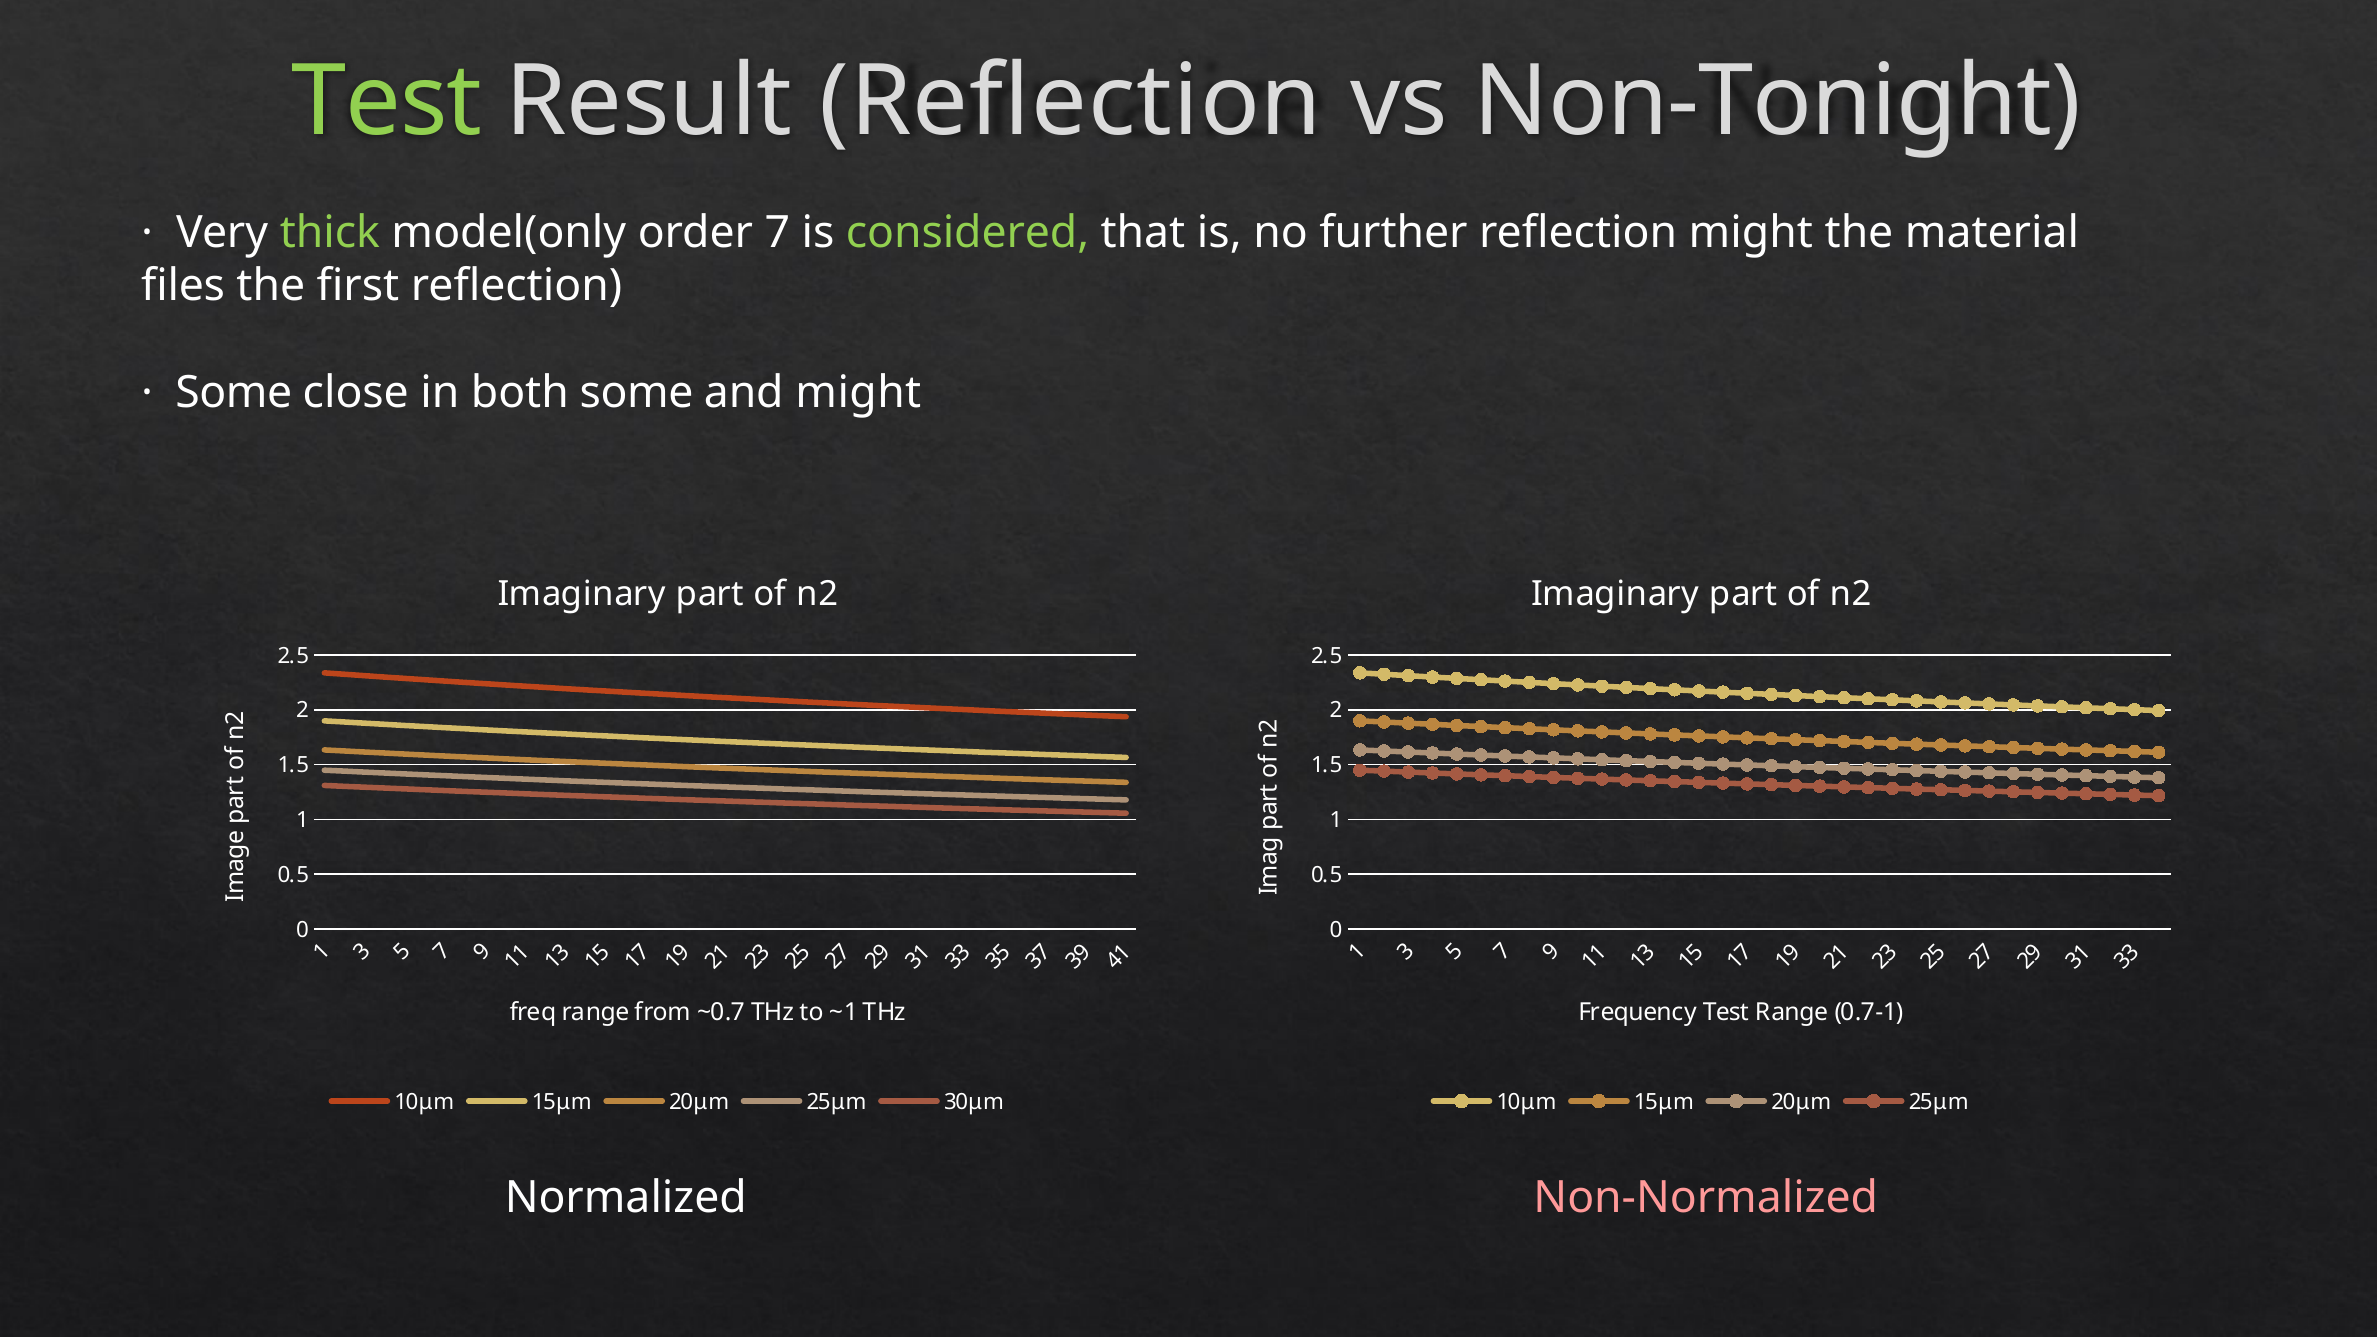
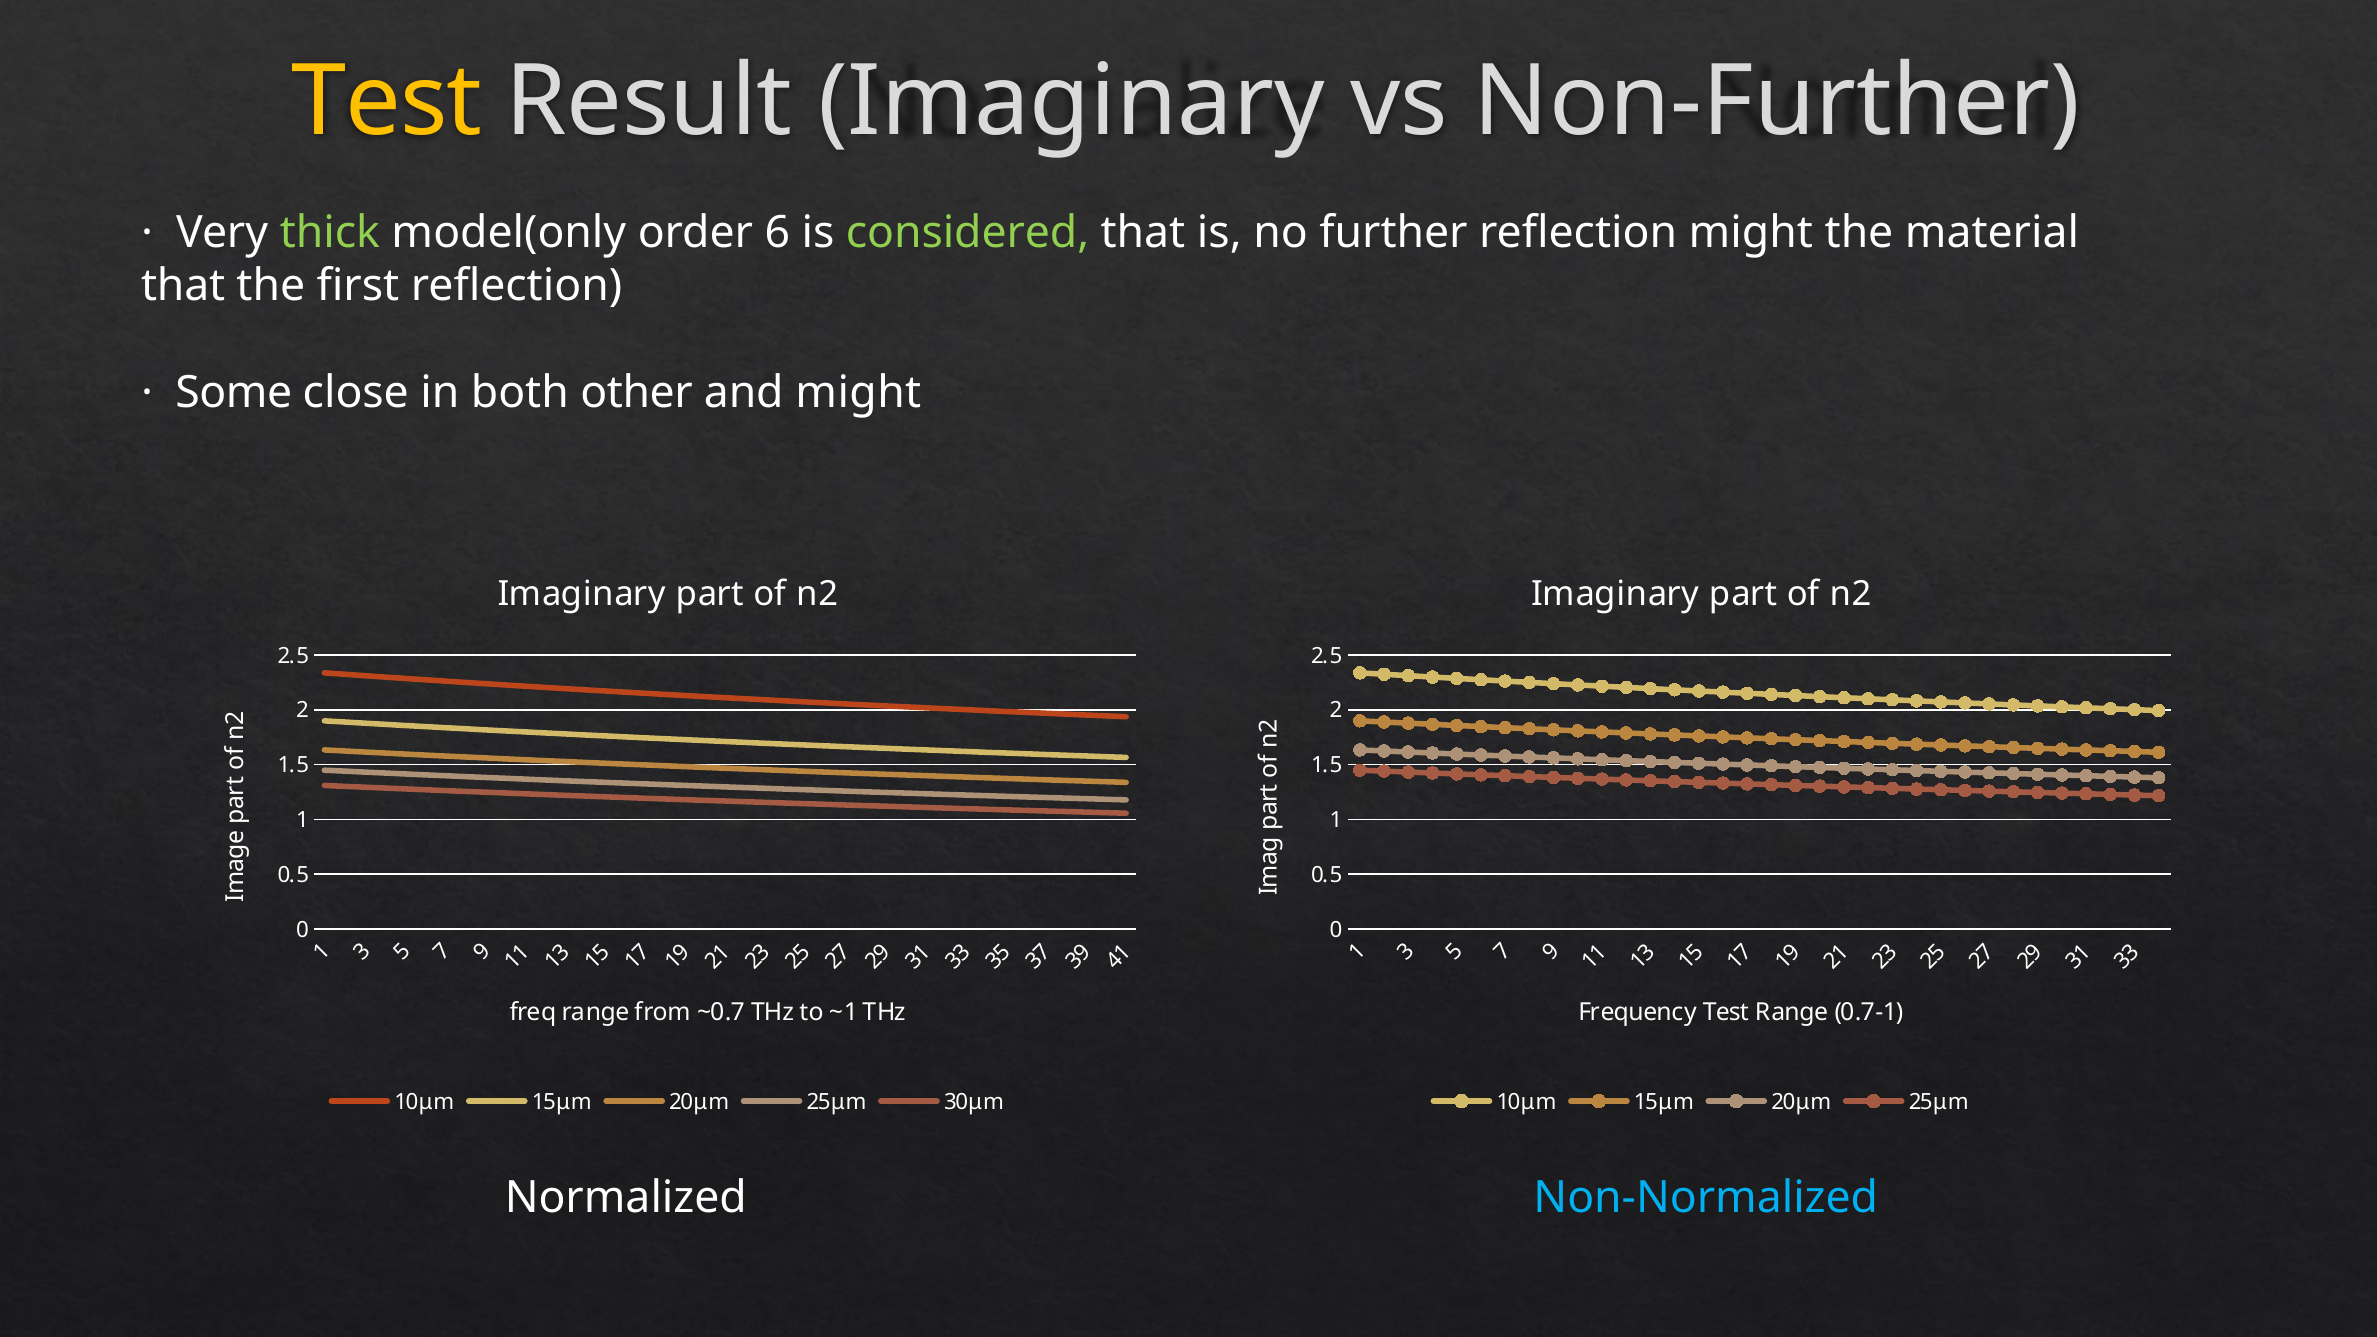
Test at (387, 102) colour: light green -> yellow
Result Reflection: Reflection -> Imaginary
Non-Tonight: Non-Tonight -> Non-Further
order 7: 7 -> 6
files at (183, 286): files -> that
both some: some -> other
Non-Normalized colour: pink -> light blue
